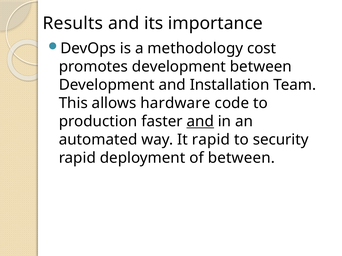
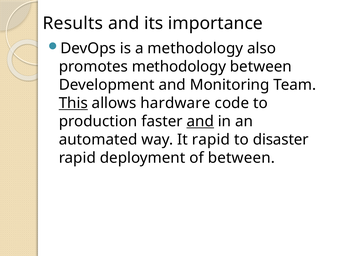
cost: cost -> also
promotes development: development -> methodology
Installation: Installation -> Monitoring
This underline: none -> present
security: security -> disaster
